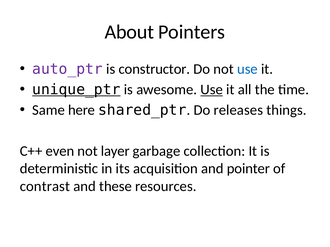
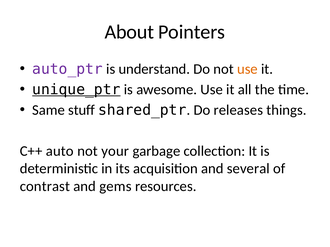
constructor: constructor -> understand
use at (247, 69) colour: blue -> orange
Use at (212, 90) underline: present -> none
here: here -> stuff
even: even -> auto
layer: layer -> your
pointer: pointer -> several
these: these -> gems
